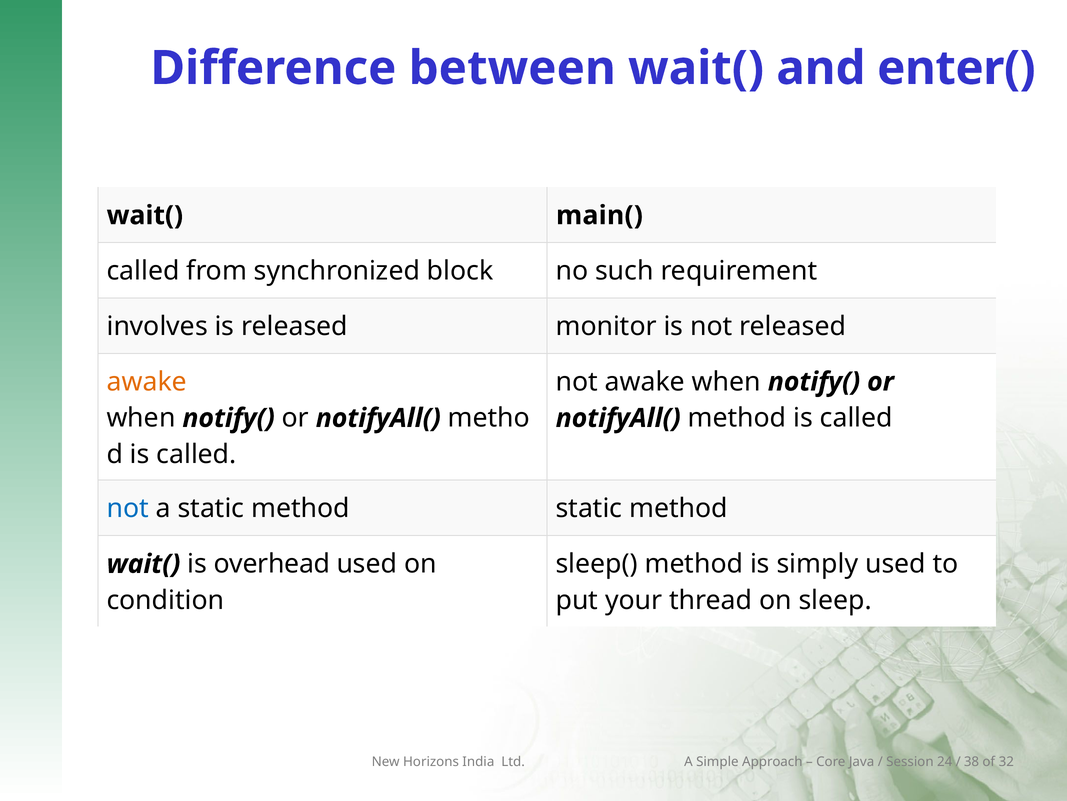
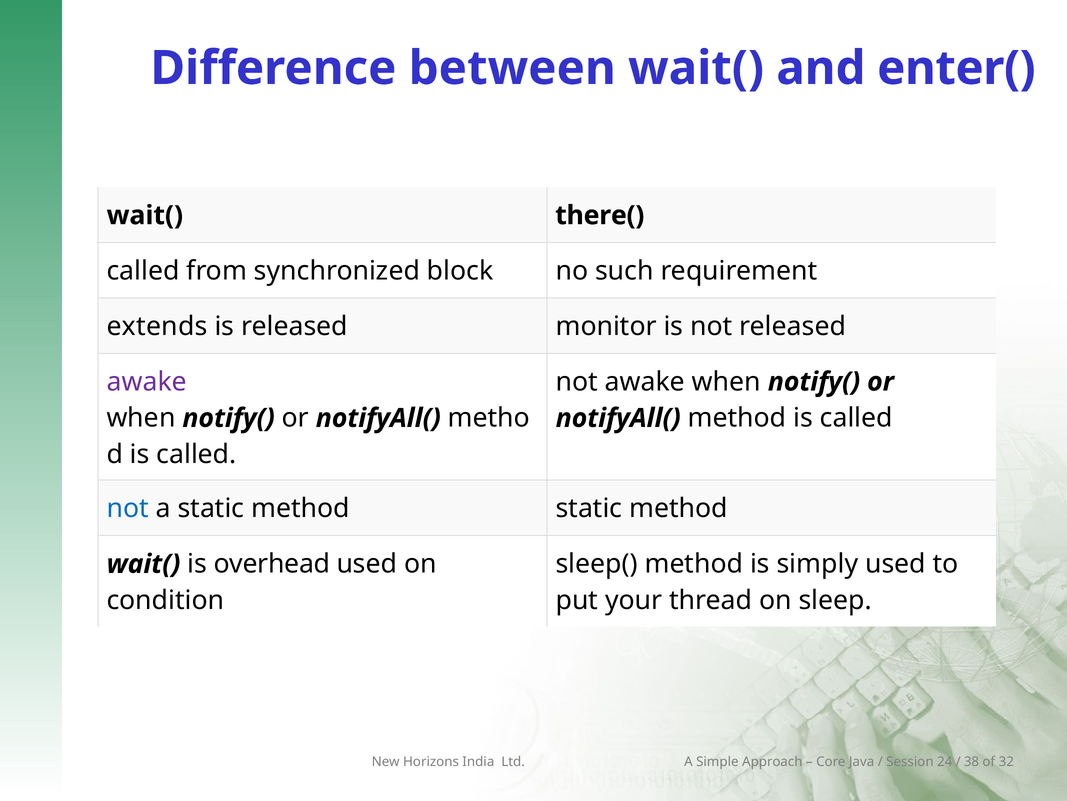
main(: main( -> there(
involves: involves -> extends
awake at (147, 381) colour: orange -> purple
